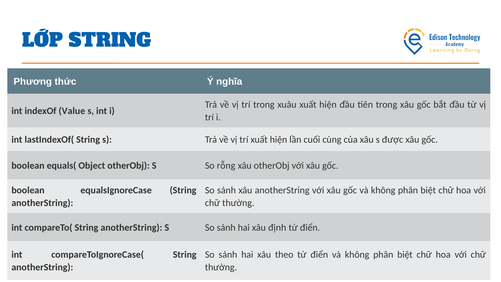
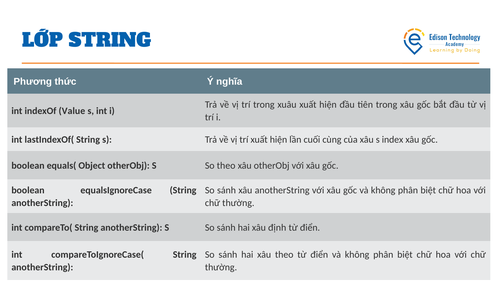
được: được -> index
So rỗng: rỗng -> theo
